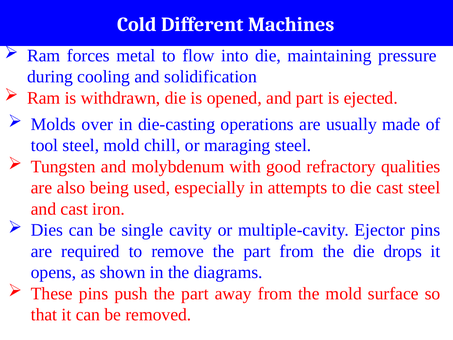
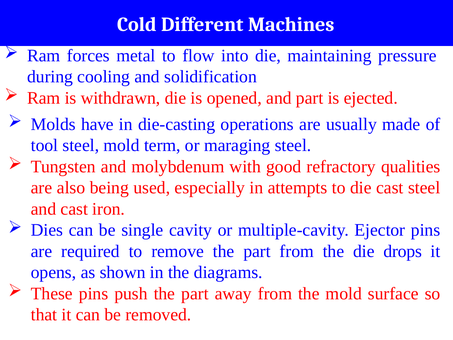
over: over -> have
chill: chill -> term
